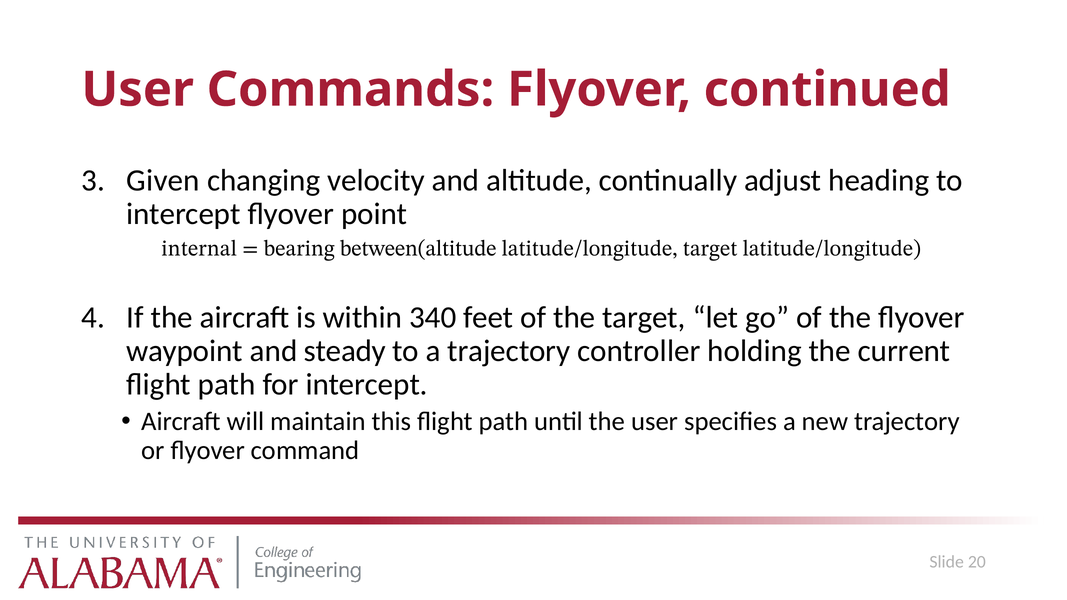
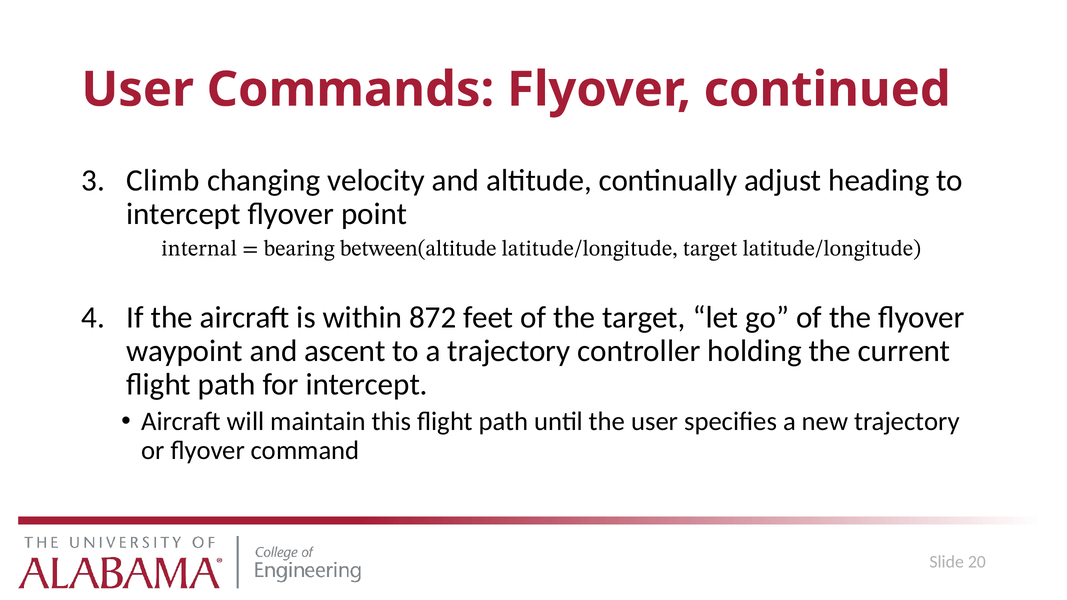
Given: Given -> Climb
340: 340 -> 872
steady: steady -> ascent
